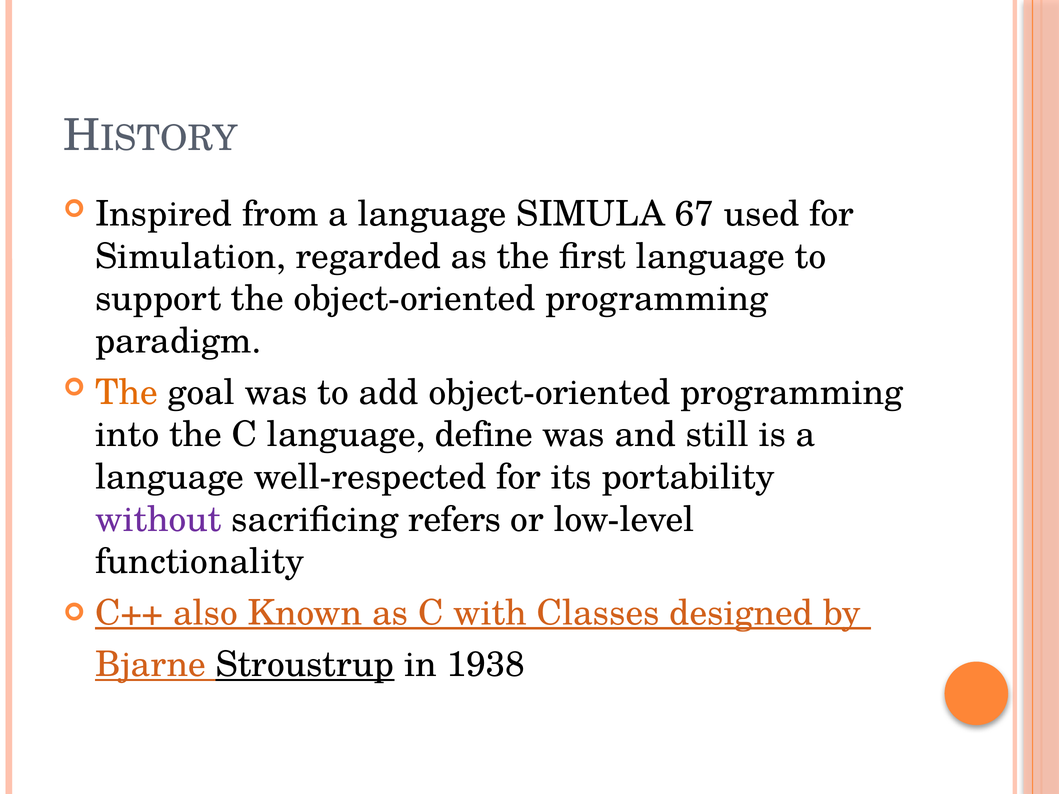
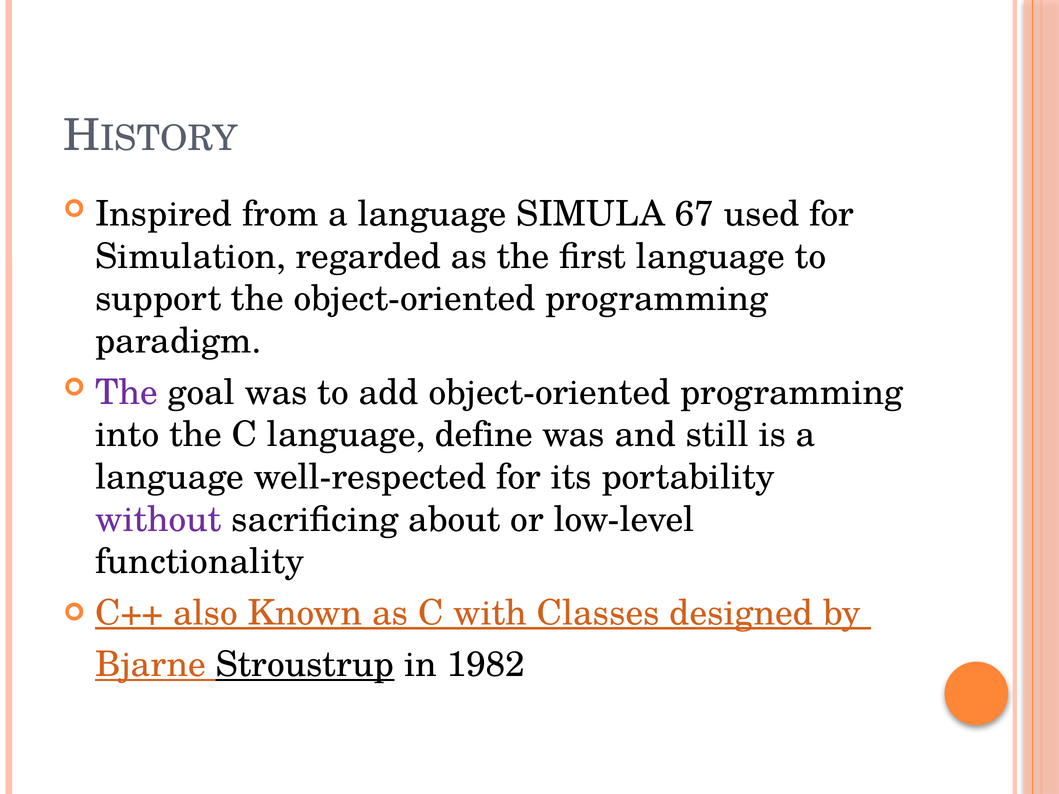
The at (127, 392) colour: orange -> purple
refers: refers -> about
1938: 1938 -> 1982
